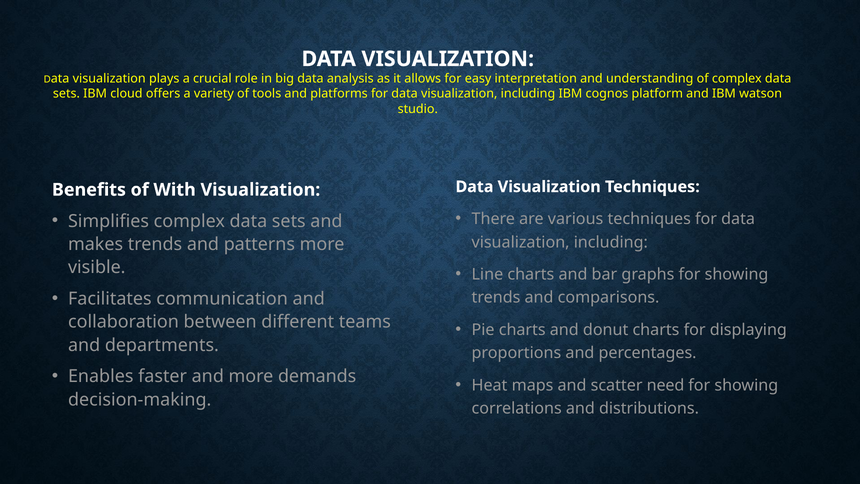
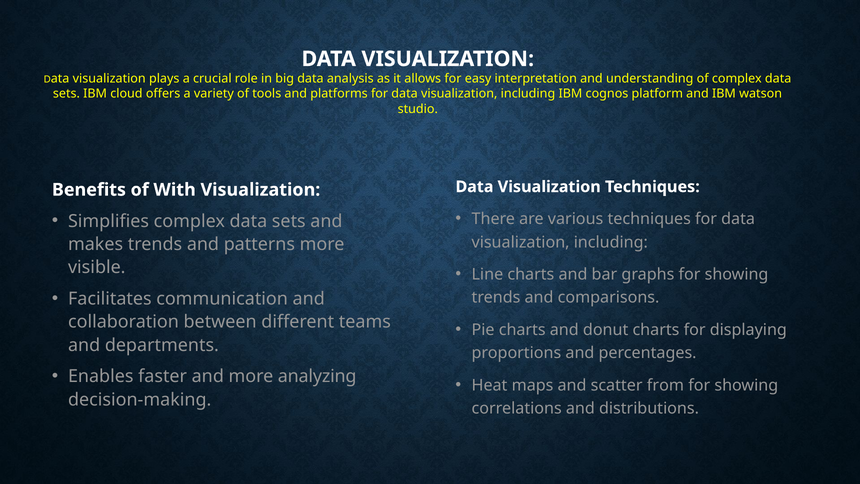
demands: demands -> analyzing
need: need -> from
